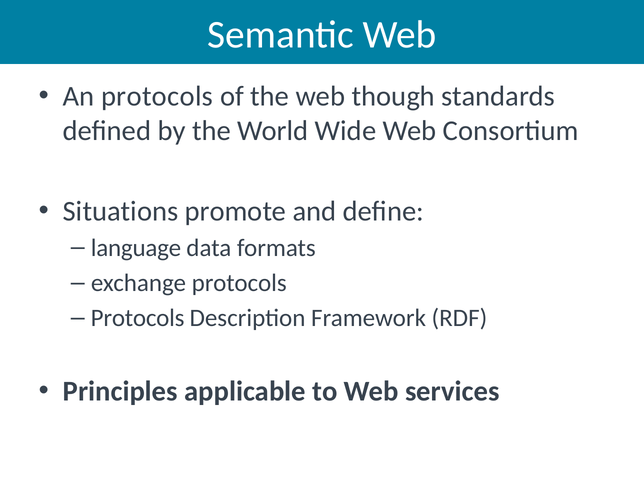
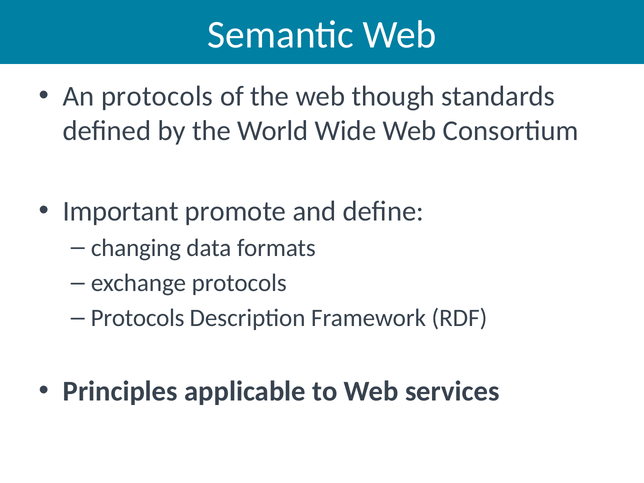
Situations: Situations -> Important
language: language -> changing
